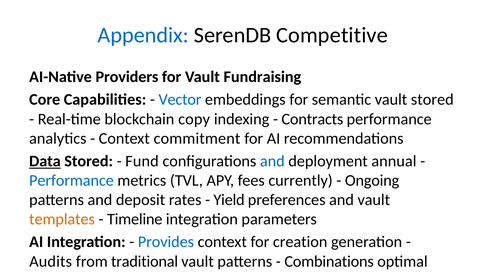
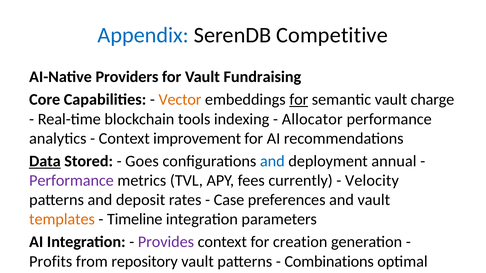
Vector colour: blue -> orange
for at (299, 100) underline: none -> present
vault stored: stored -> charge
copy: copy -> tools
Contracts: Contracts -> Allocator
commitment: commitment -> improvement
Fund: Fund -> Goes
Performance at (71, 181) colour: blue -> purple
Ongoing: Ongoing -> Velocity
Yield at (229, 200): Yield -> Case
Provides colour: blue -> purple
Audits: Audits -> Profits
traditional: traditional -> repository
